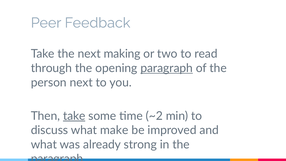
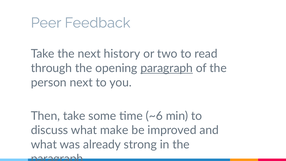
making: making -> history
take at (74, 116) underline: present -> none
~2: ~2 -> ~6
